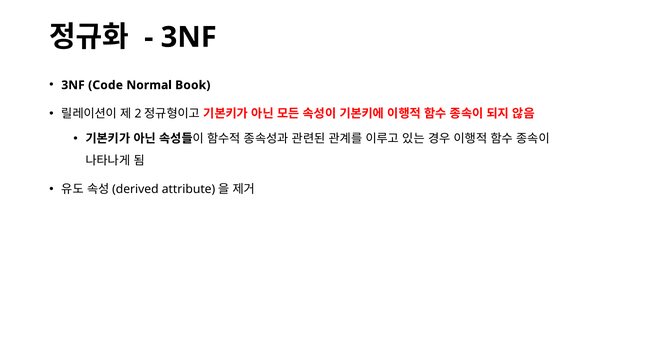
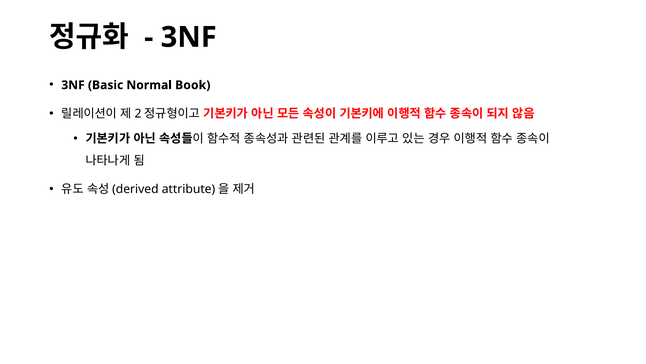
Code: Code -> Basic
